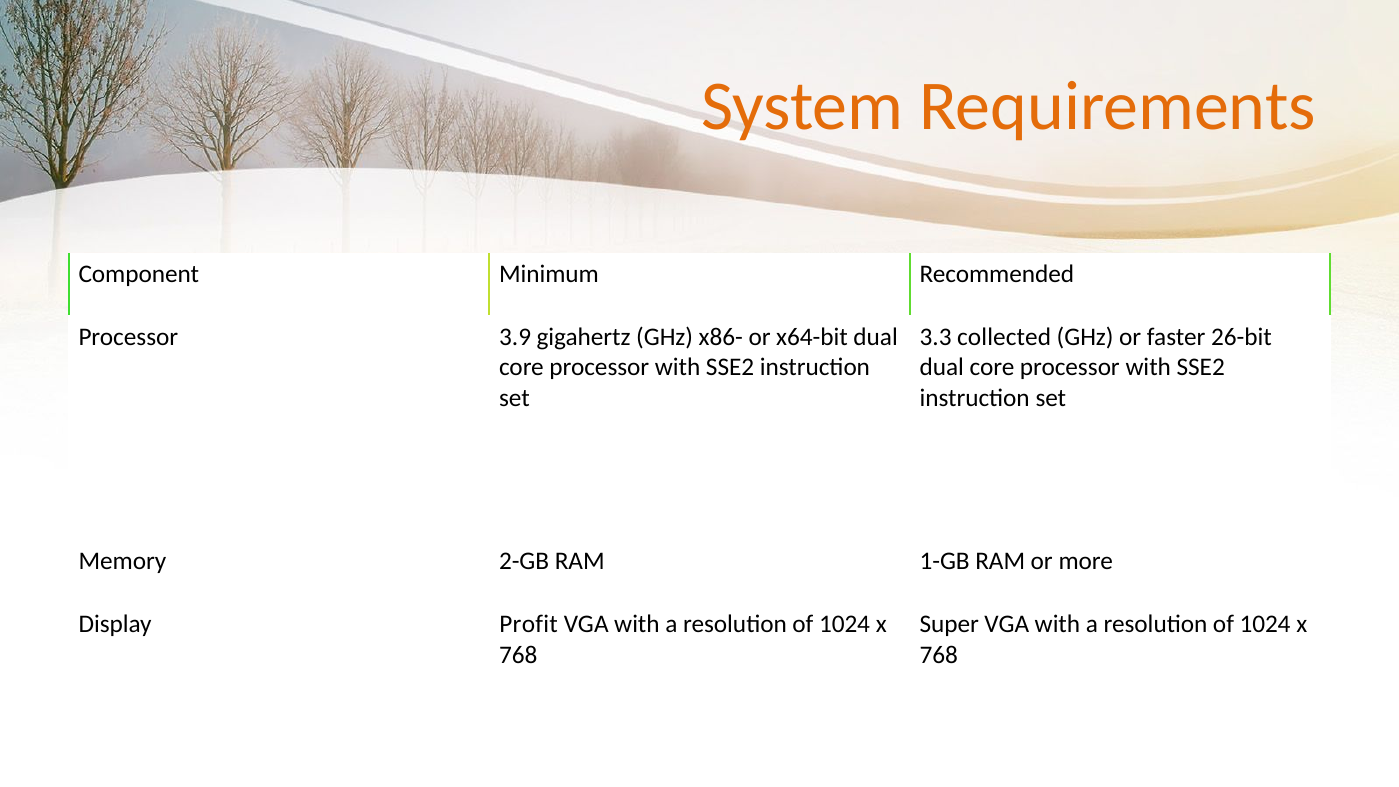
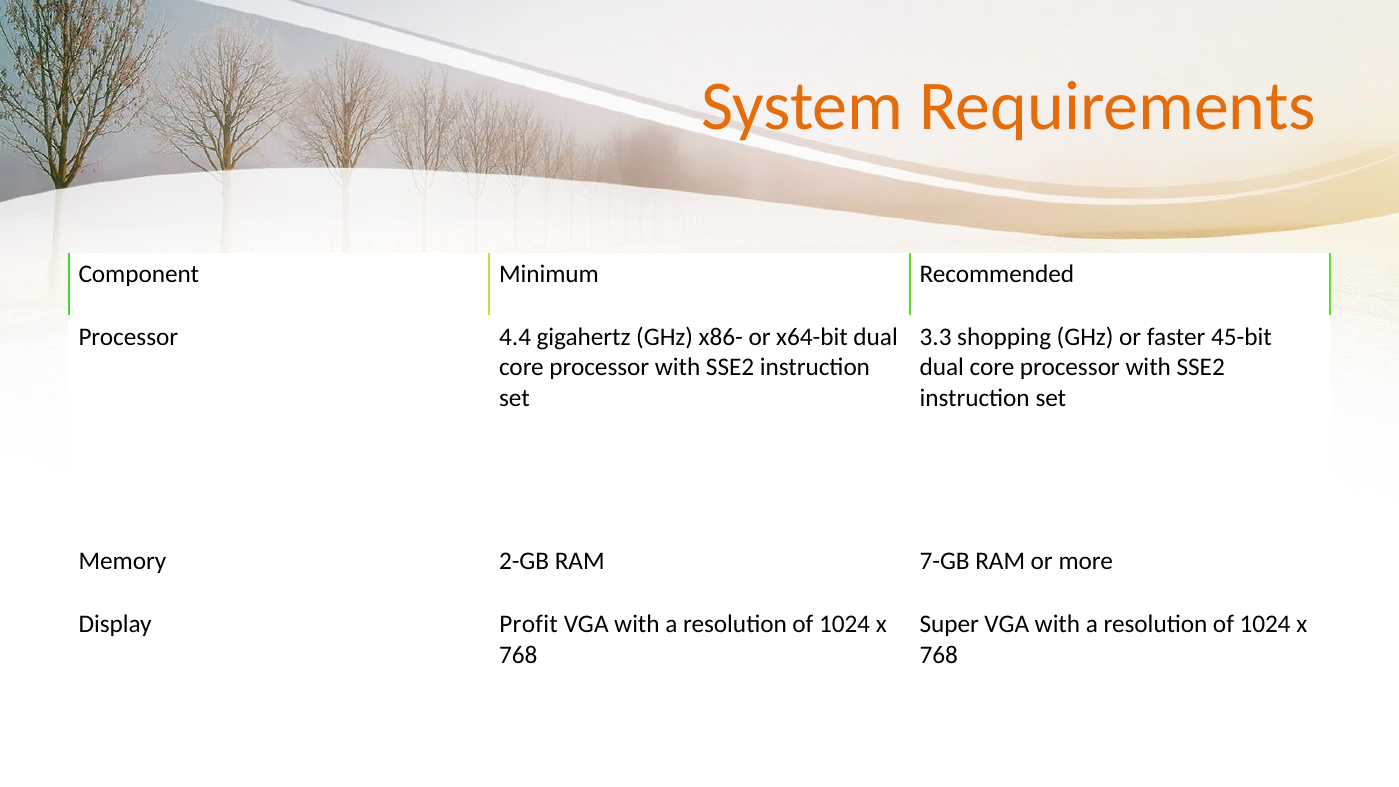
3.9: 3.9 -> 4.4
collected: collected -> shopping
26-bit: 26-bit -> 45-bit
1-GB: 1-GB -> 7-GB
